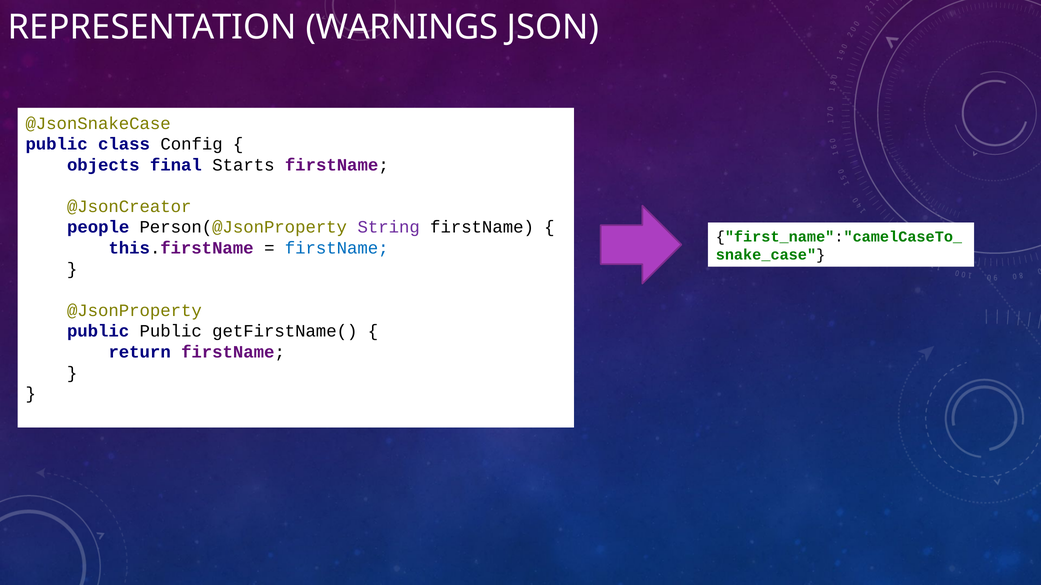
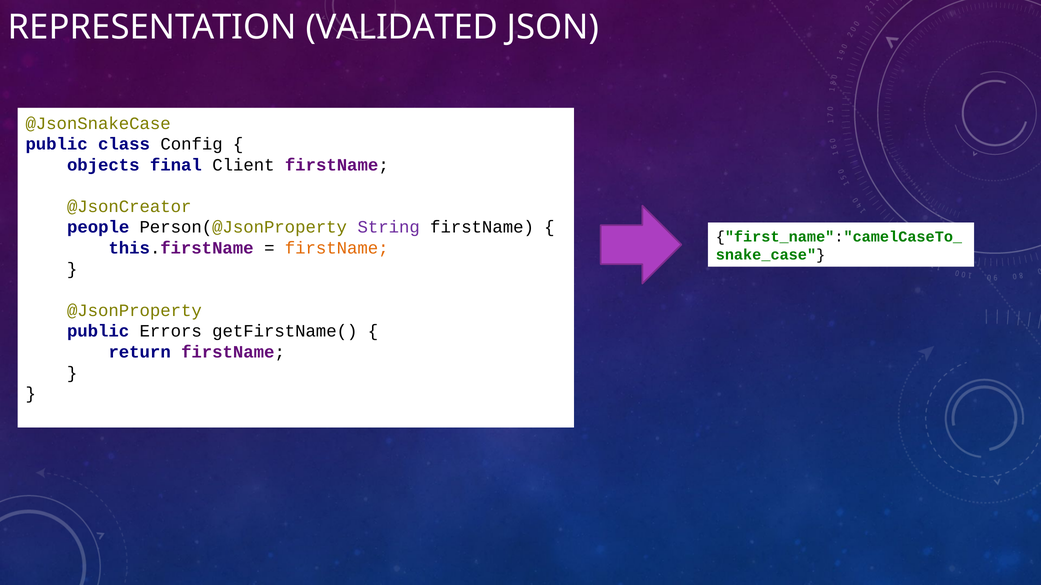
WARNINGS: WARNINGS -> VALIDATED
Starts: Starts -> Client
firstName at (337, 248) colour: blue -> orange
public Public: Public -> Errors
